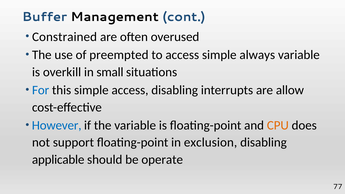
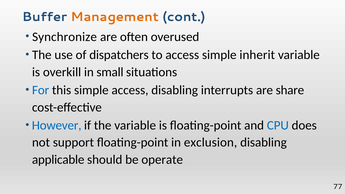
Management colour: black -> orange
Constrained: Constrained -> Synchronize
preempted: preempted -> dispatchers
always: always -> inherit
allow: allow -> share
CPU colour: orange -> blue
